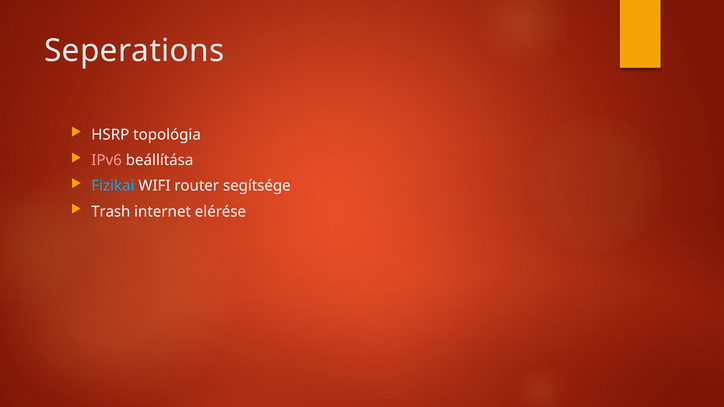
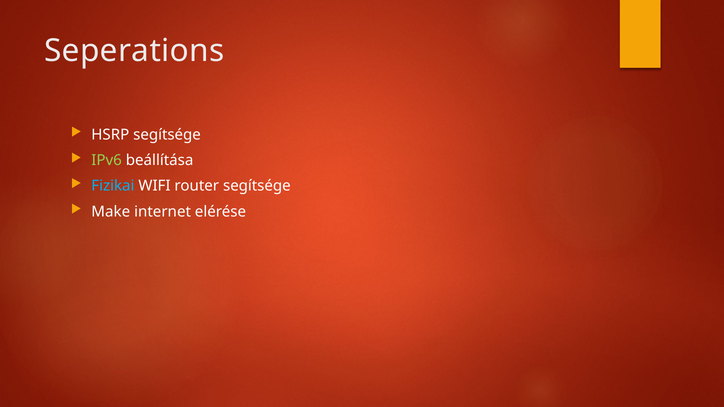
HSRP topológia: topológia -> segítsége
IPv6 colour: pink -> light green
Trash: Trash -> Make
